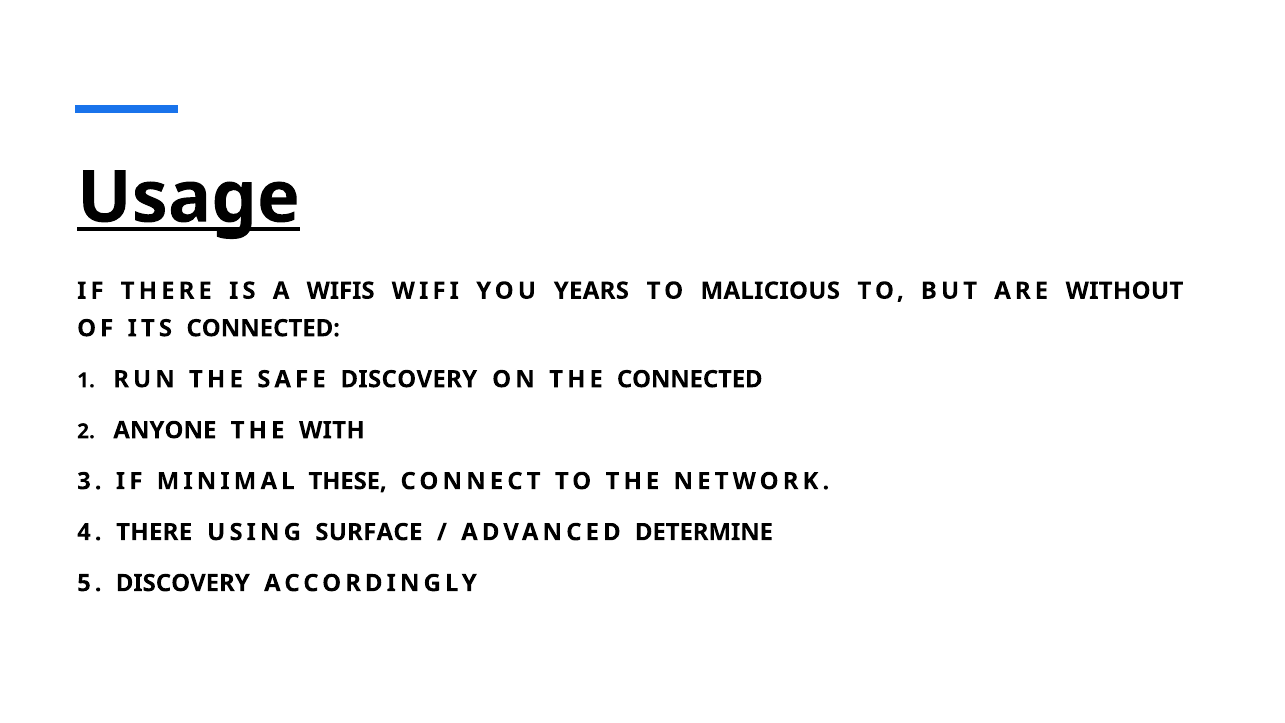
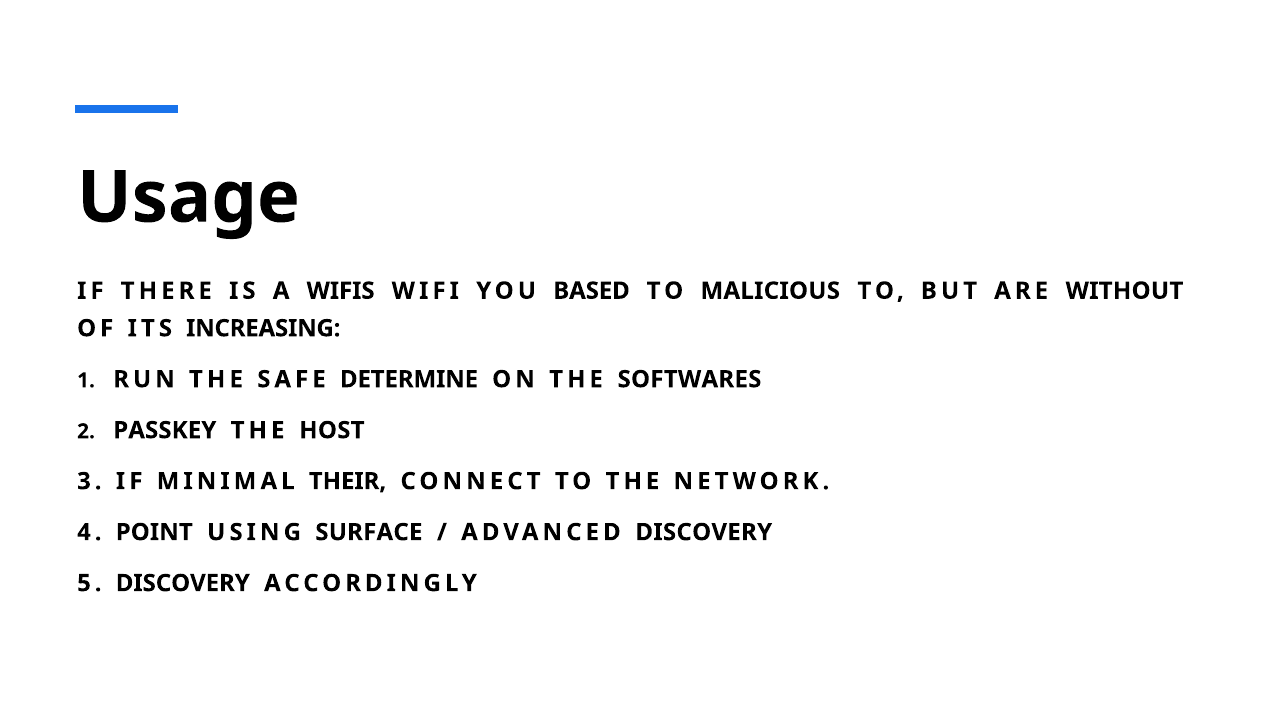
Usage underline: present -> none
YEARS: YEARS -> BASED
ITS CONNECTED: CONNECTED -> INCREASING
SAFE DISCOVERY: DISCOVERY -> DETERMINE
THE CONNECTED: CONNECTED -> SOFTWARES
ANYONE: ANYONE -> PASSKEY
WITH: WITH -> HOST
THESE: THESE -> THEIR
4 THERE: THERE -> POINT
ADVANCED DETERMINE: DETERMINE -> DISCOVERY
